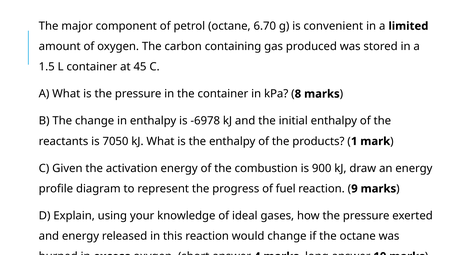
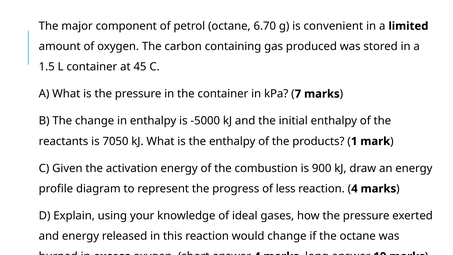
8: 8 -> 7
-6978: -6978 -> -5000
fuel: fuel -> less
9 at (354, 189): 9 -> 4
